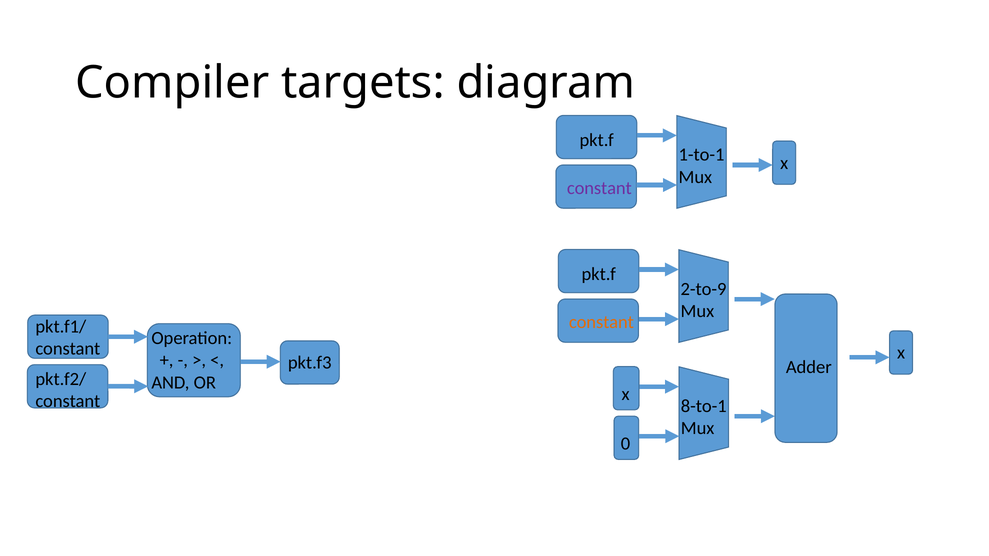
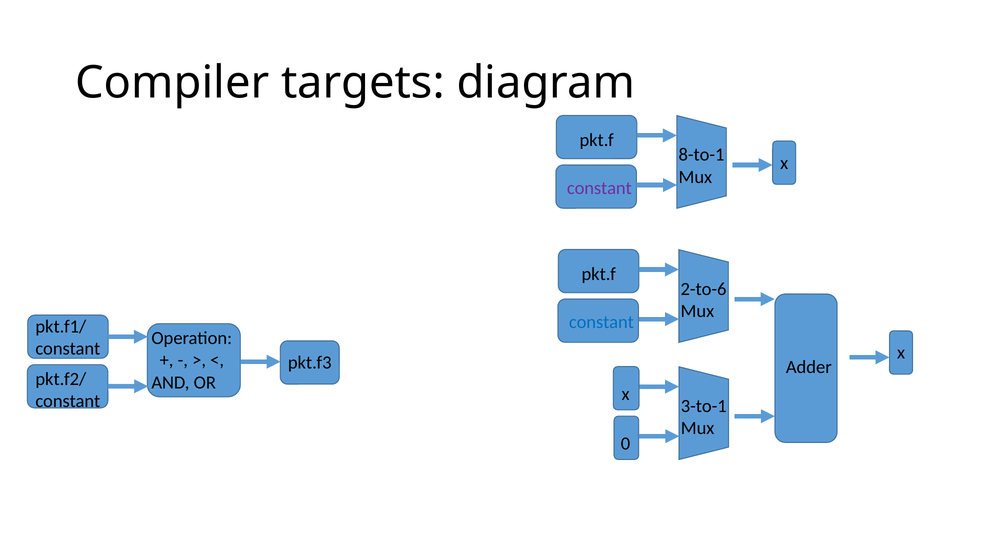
1-to-1: 1-to-1 -> 8-to-1
2-to-9: 2-to-9 -> 2-to-6
constant at (601, 322) colour: orange -> blue
8-to-1: 8-to-1 -> 3-to-1
